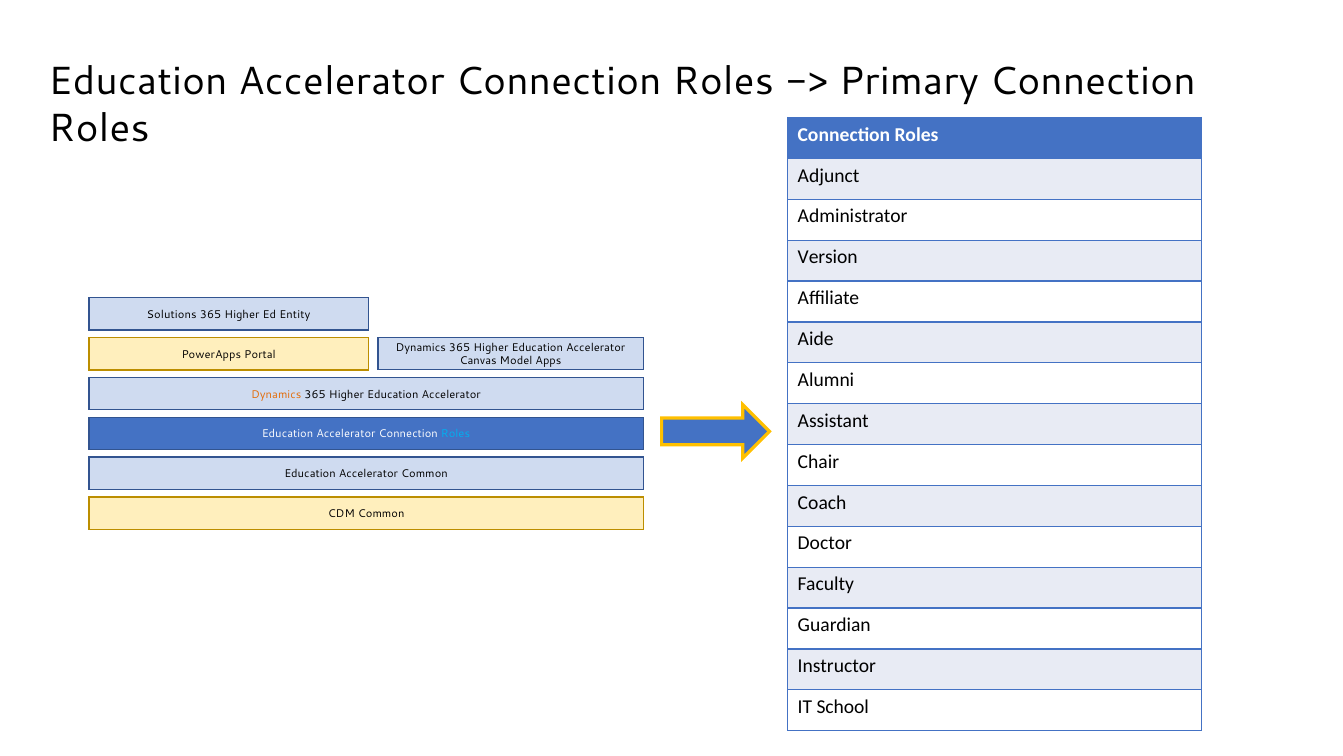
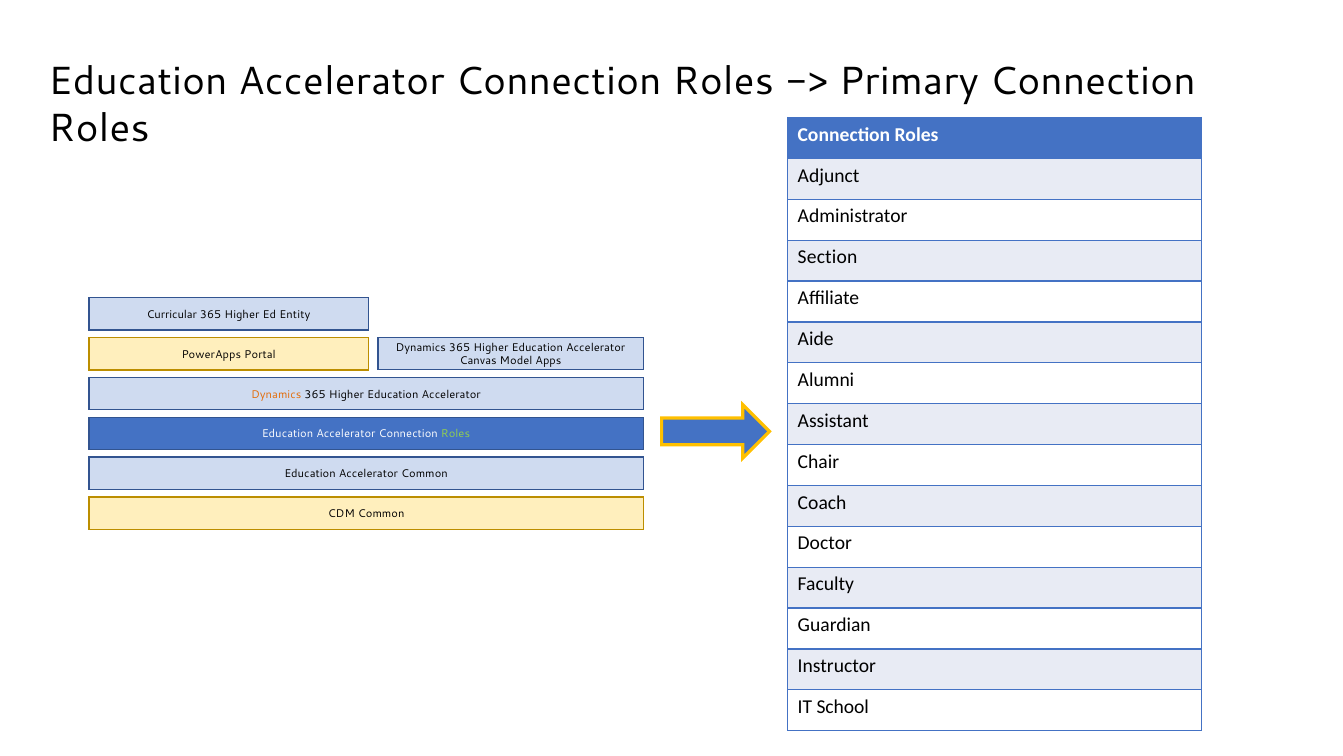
Version: Version -> Section
Solutions: Solutions -> Curricular
Roles at (455, 434) colour: light blue -> light green
